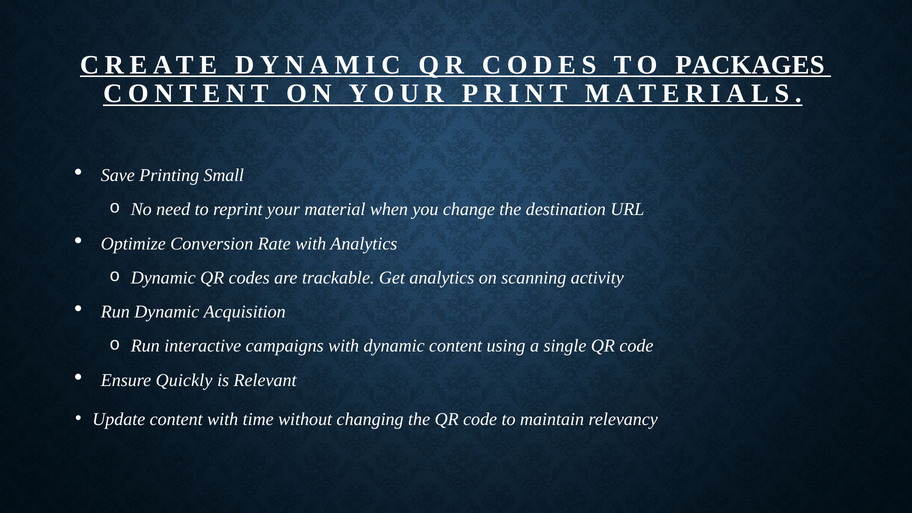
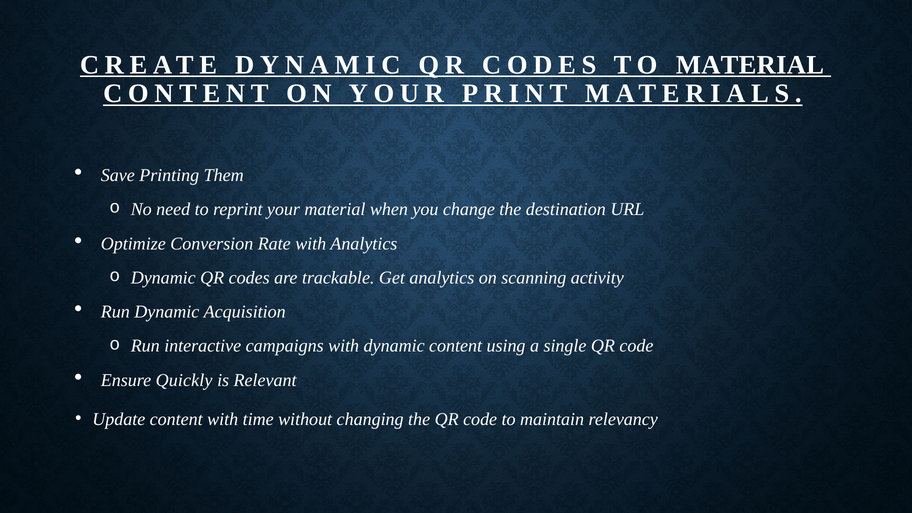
TO PACKAGES: PACKAGES -> MATERIAL
Small: Small -> Them
